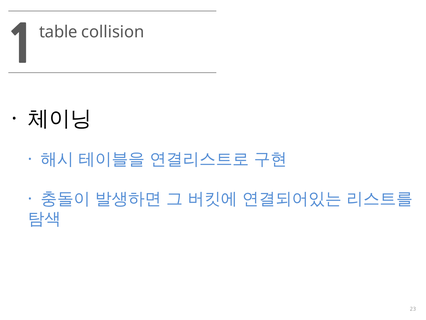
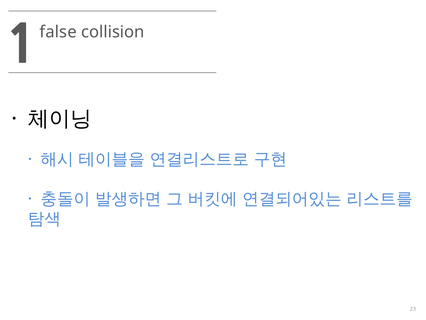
table: table -> false
